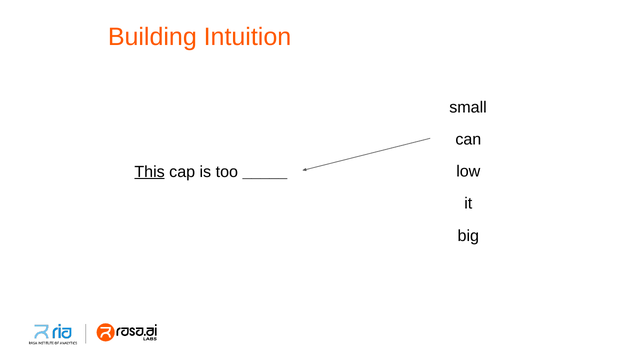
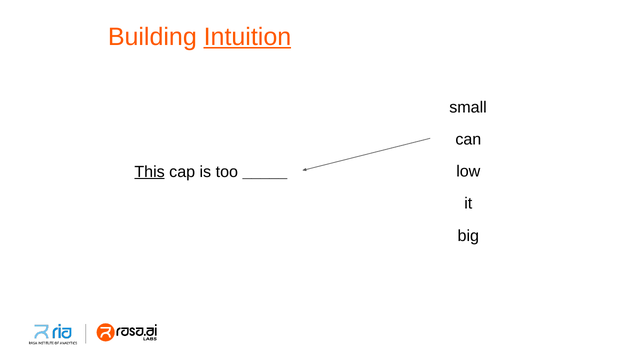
Intuition underline: none -> present
